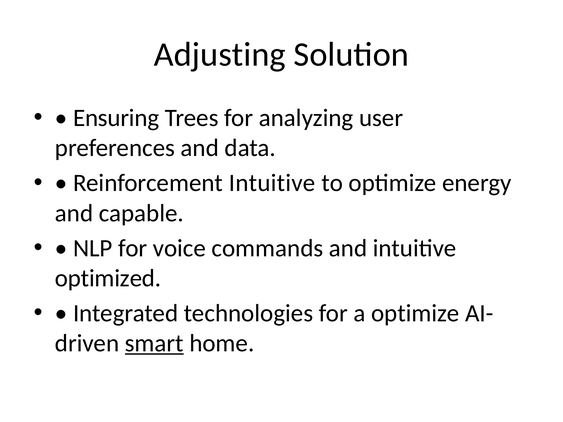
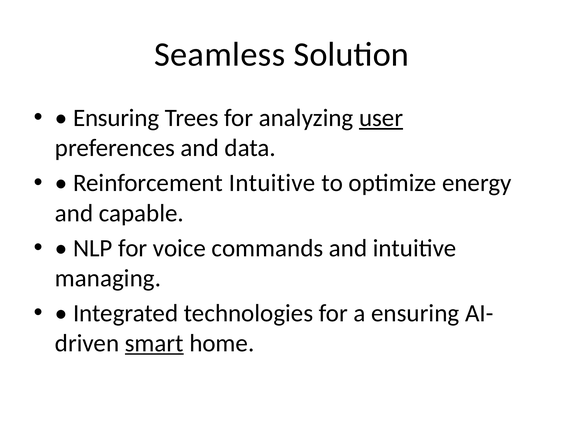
Adjusting: Adjusting -> Seamless
user underline: none -> present
optimized: optimized -> managing
a optimize: optimize -> ensuring
